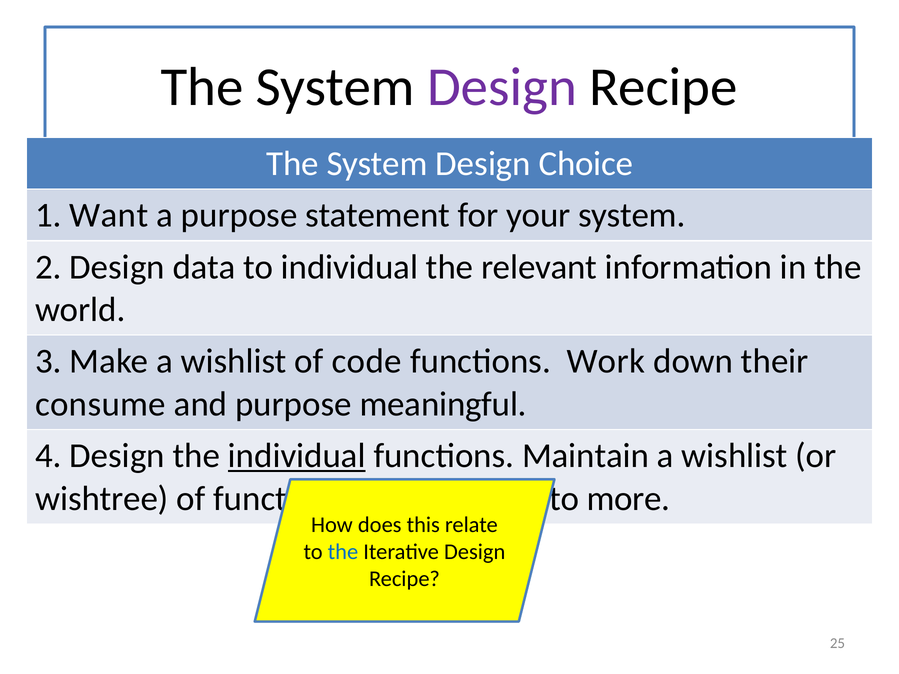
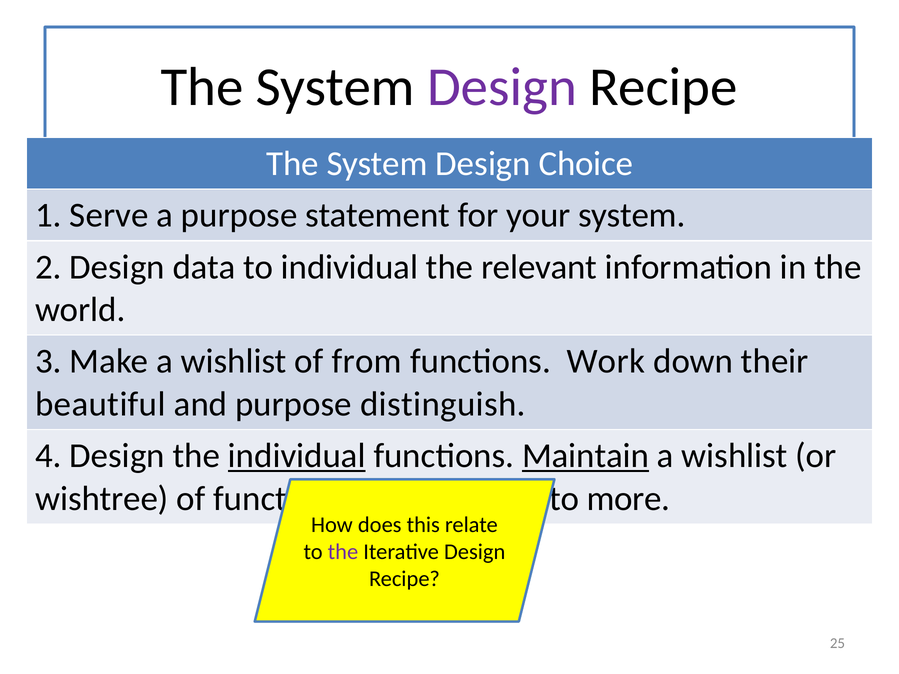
Want: Want -> Serve
code: code -> from
consume: consume -> beautiful
meaningful: meaningful -> distinguish
Maintain underline: none -> present
the at (343, 552) colour: blue -> purple
